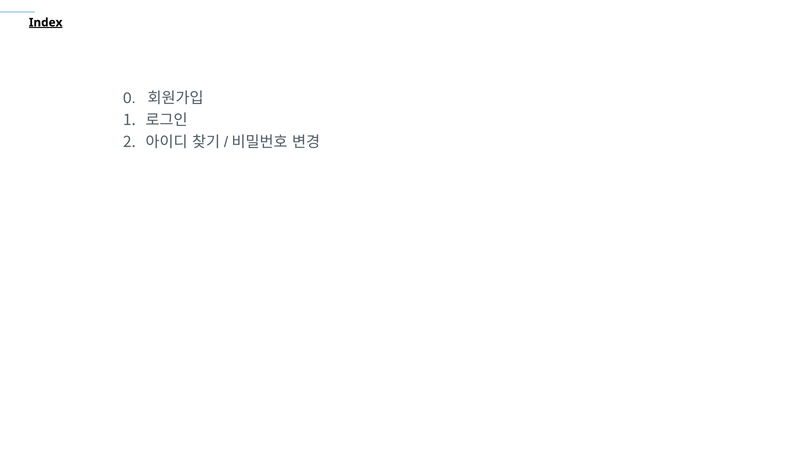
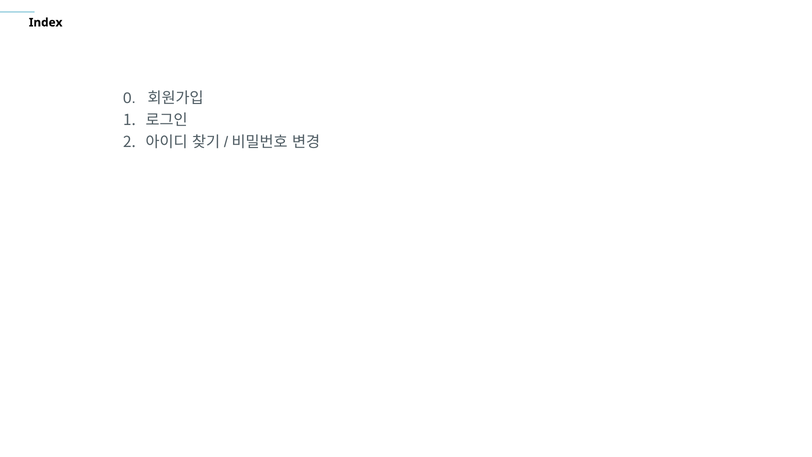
Index underline: present -> none
